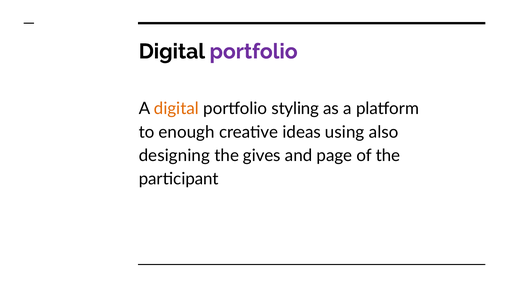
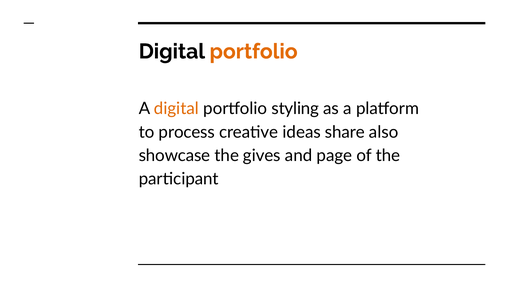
portfolio at (254, 51) colour: purple -> orange
enough: enough -> process
using: using -> share
designing: designing -> showcase
